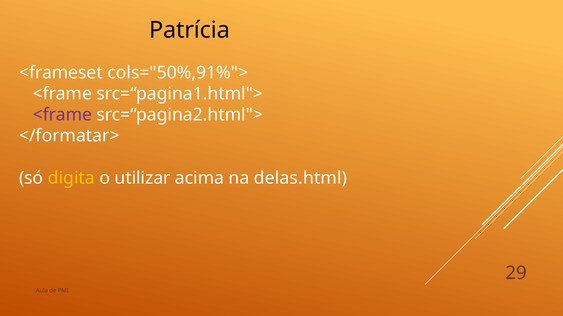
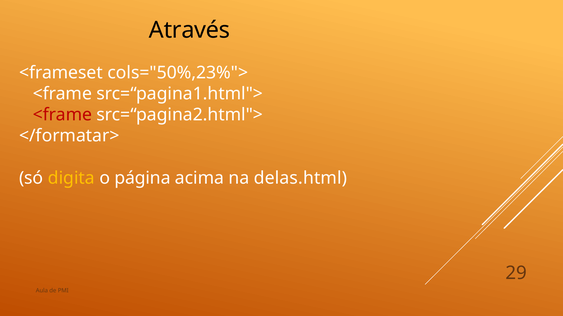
Patrícia: Patrícia -> Através
cols="50%,91%">: cols="50%,91%"> -> cols="50%,23%">
<frame at (62, 115) colour: purple -> red
utilizar: utilizar -> página
